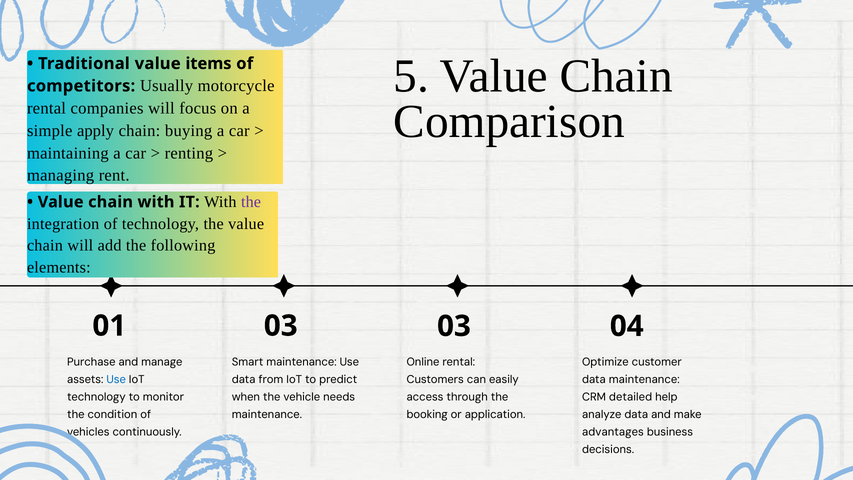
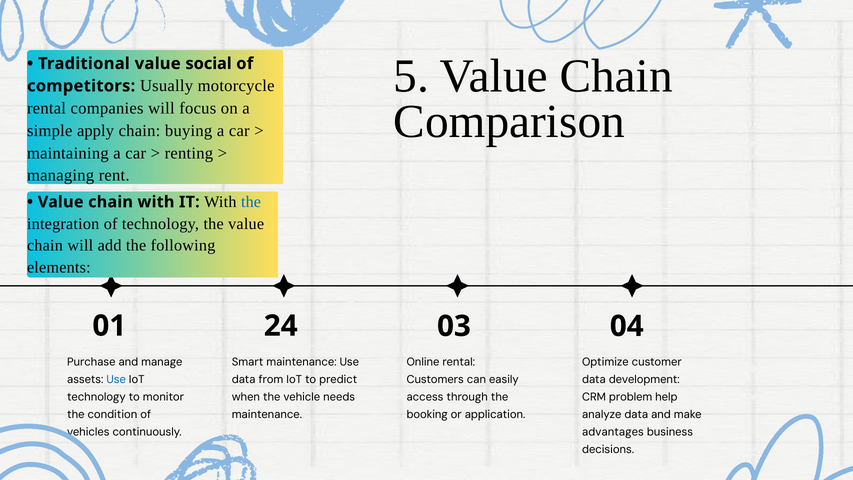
items: items -> social
the at (251, 202) colour: purple -> blue
01 03: 03 -> 24
data maintenance: maintenance -> development
detailed: detailed -> problem
